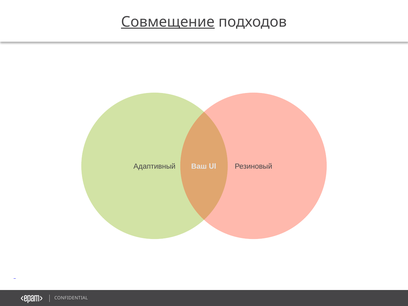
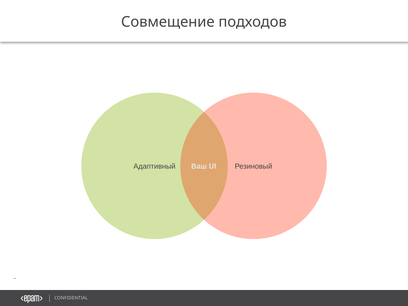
Совмещение underline: present -> none
